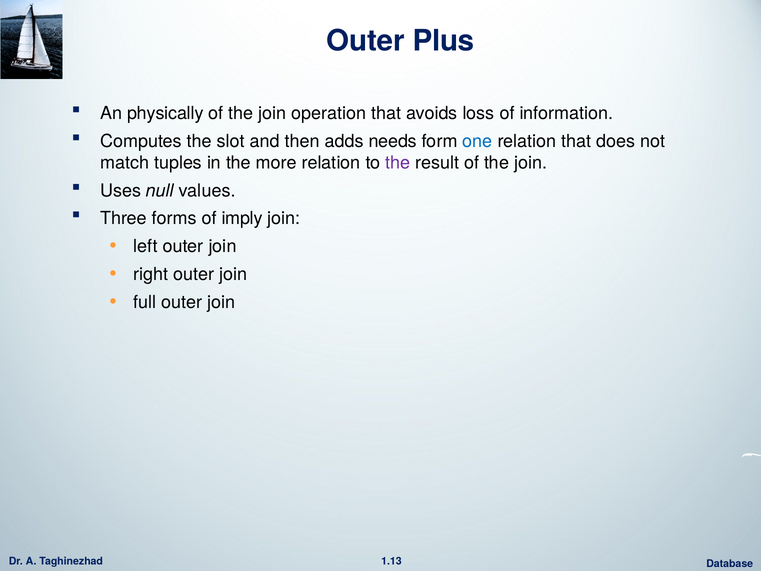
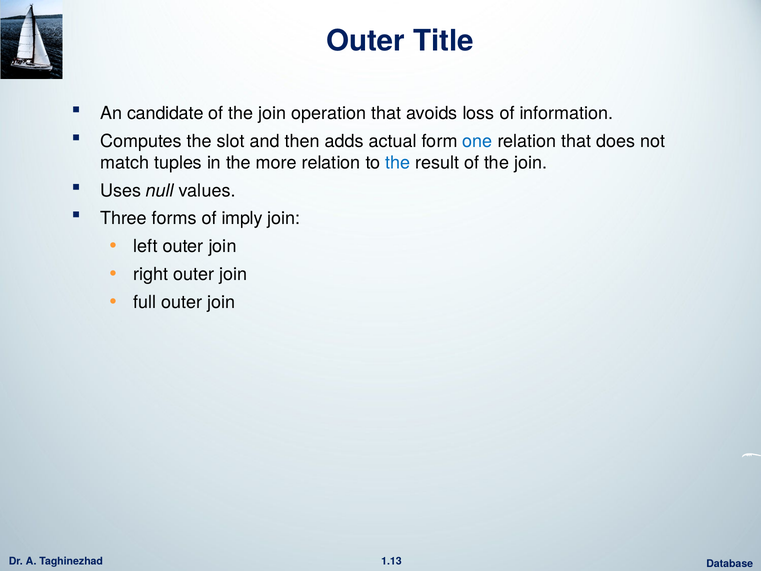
Plus: Plus -> Title
physically: physically -> candidate
needs: needs -> actual
the at (398, 163) colour: purple -> blue
